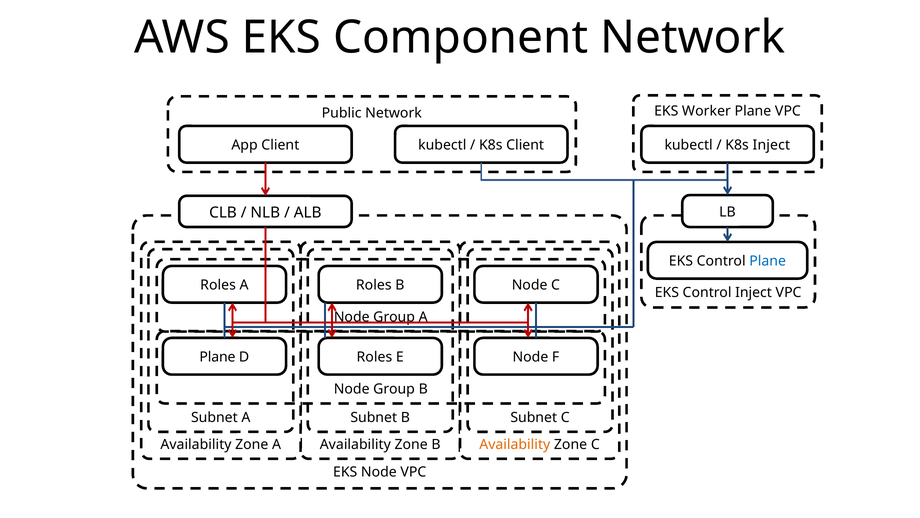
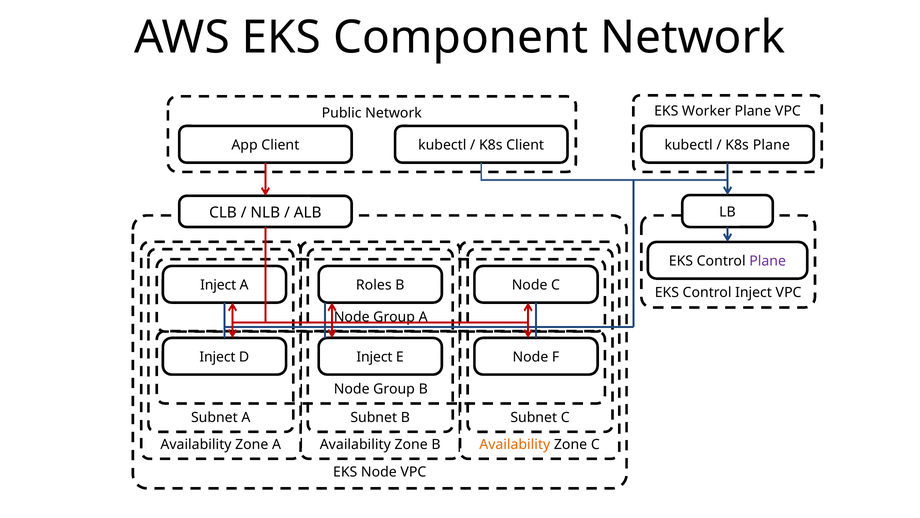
K8s Inject: Inject -> Plane
Plane at (768, 261) colour: blue -> purple
Roles at (218, 285): Roles -> Inject
Plane at (217, 357): Plane -> Inject
D Roles: Roles -> Inject
